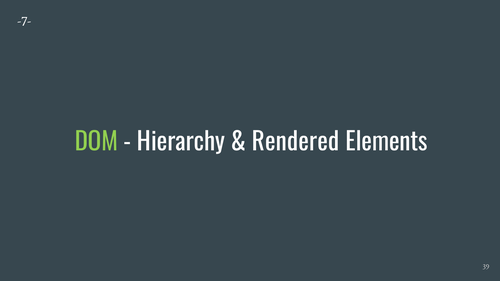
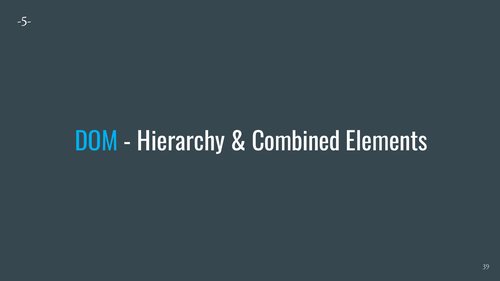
-7-: -7- -> -5-
DOM colour: light green -> light blue
Rendered: Rendered -> Combined
